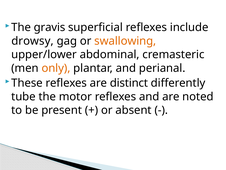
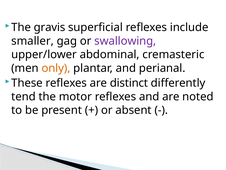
drowsy: drowsy -> smaller
swallowing colour: orange -> purple
tube: tube -> tend
